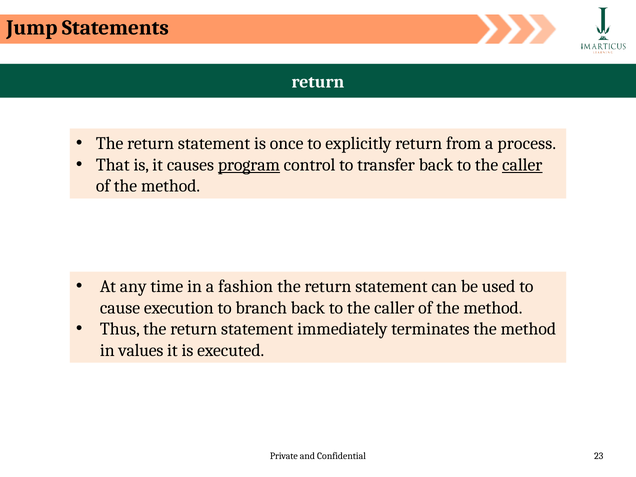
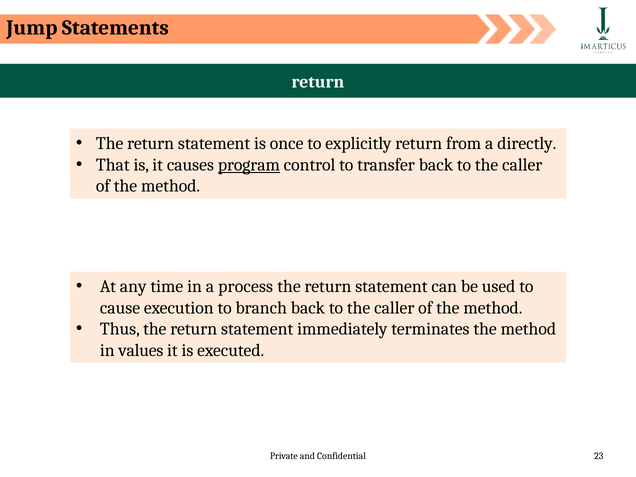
process: process -> directly
caller at (522, 165) underline: present -> none
fashion: fashion -> process
